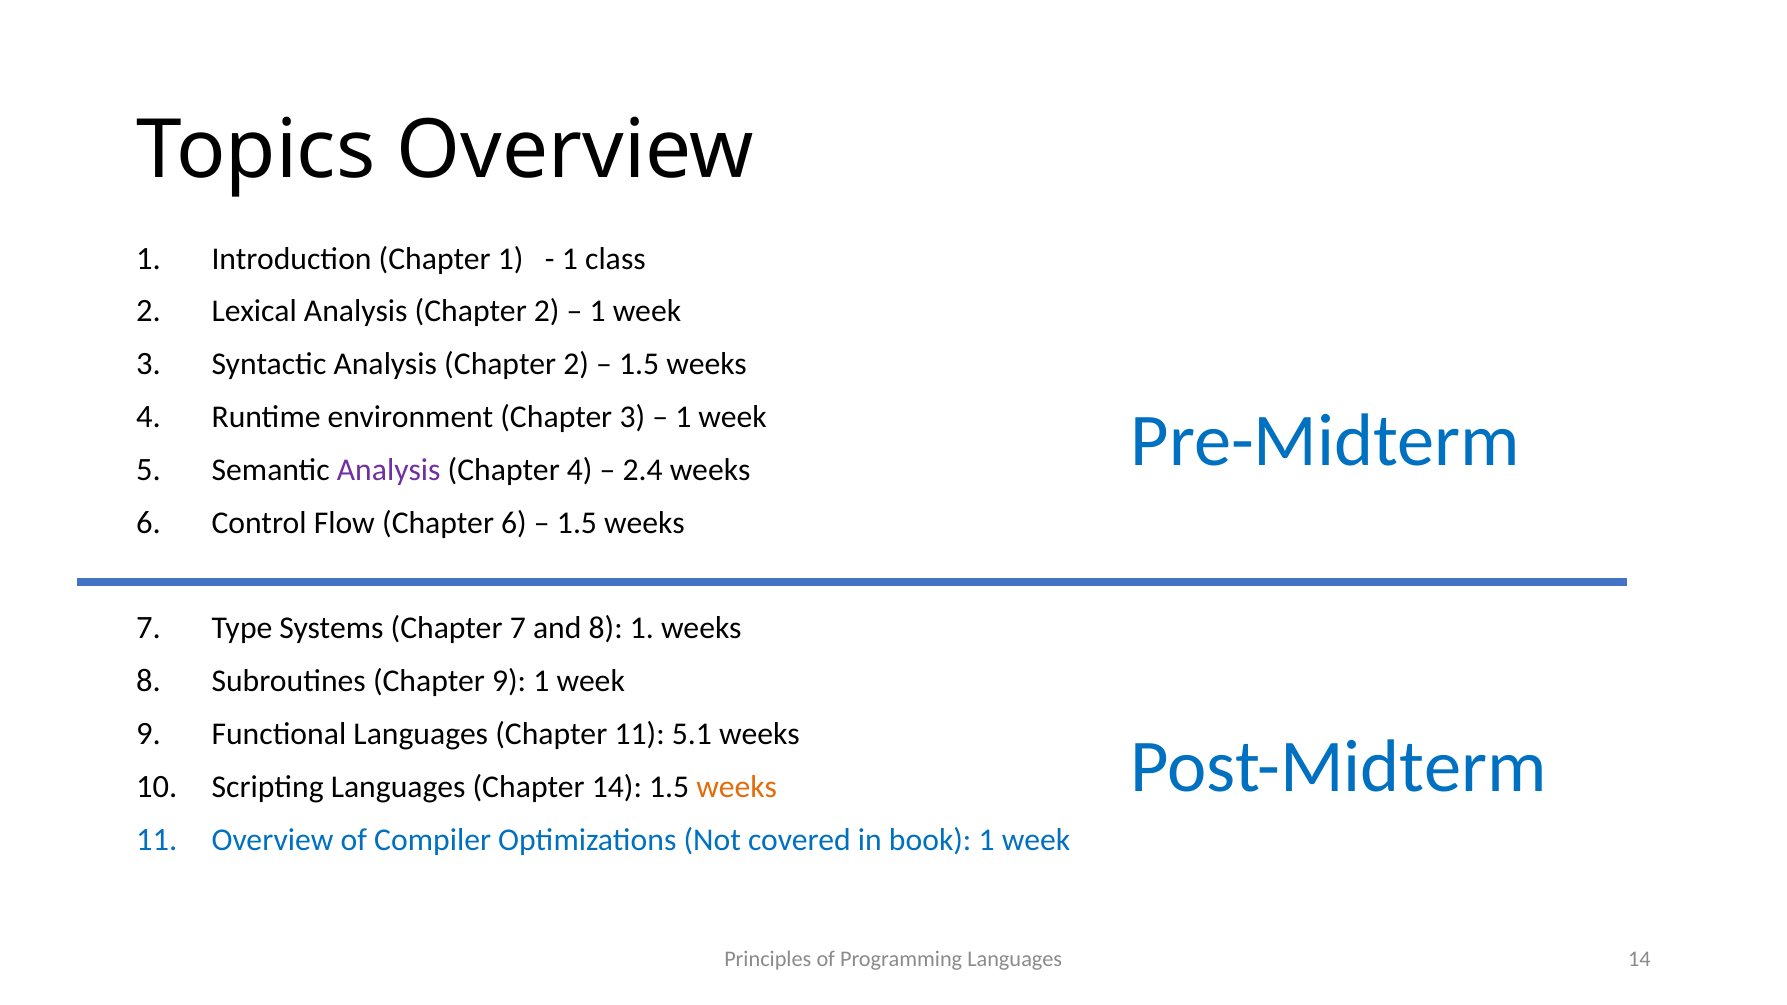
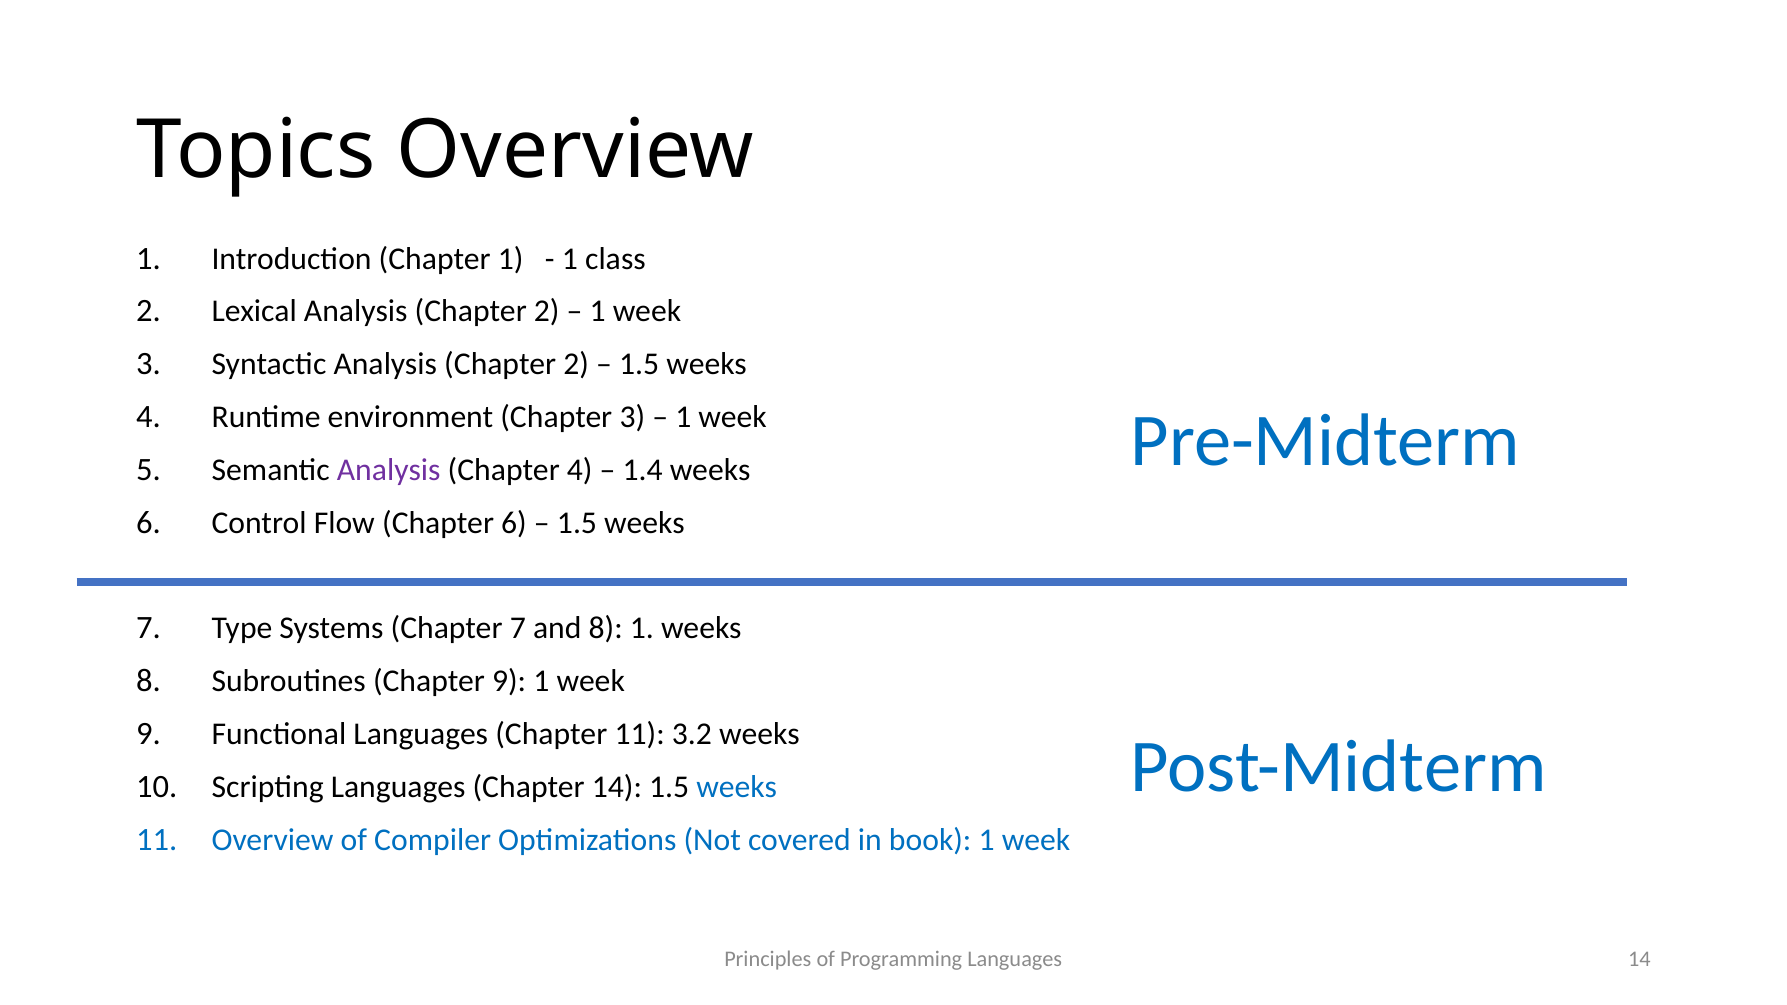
2.4: 2.4 -> 1.4
5.1: 5.1 -> 3.2
weeks at (737, 787) colour: orange -> blue
